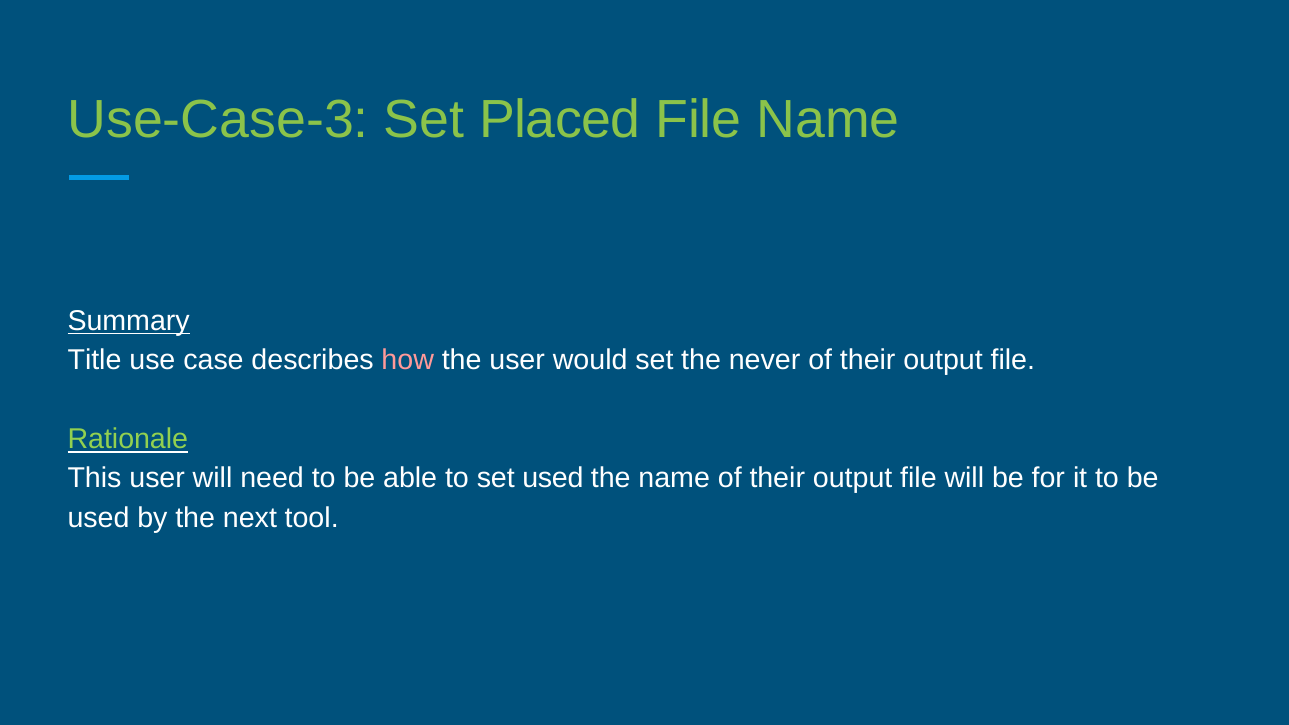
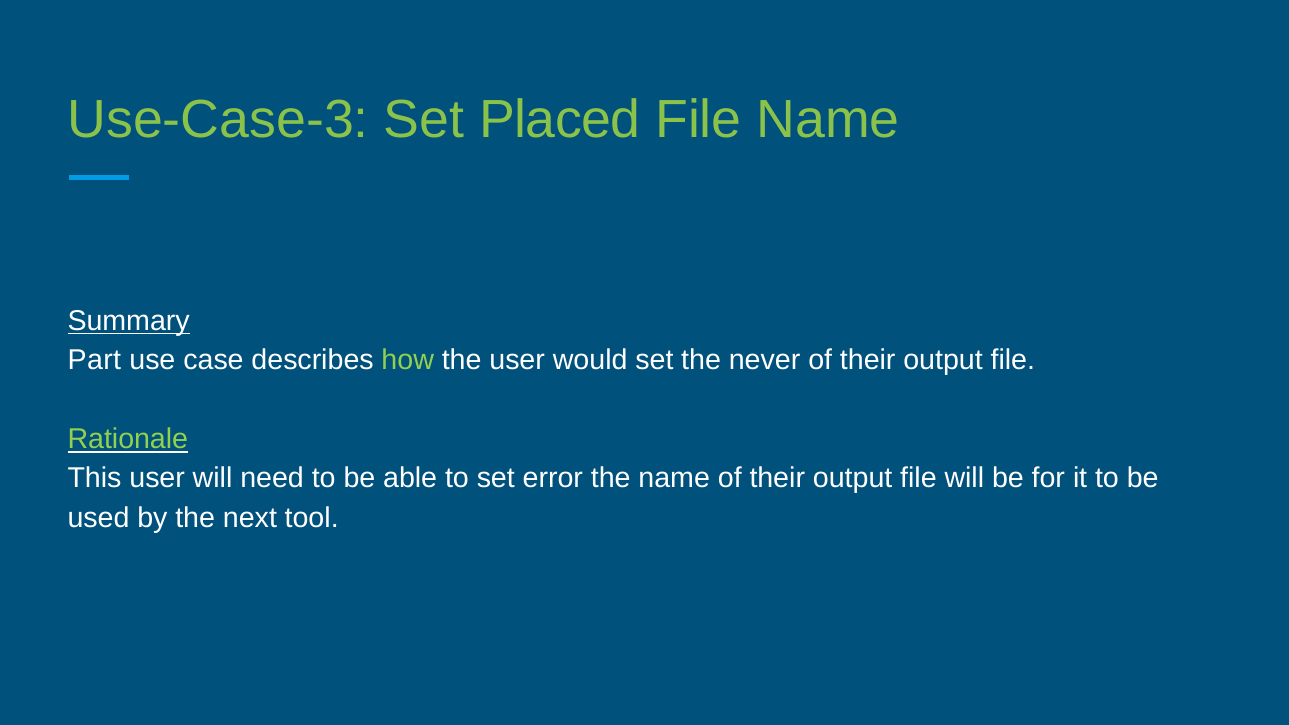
Title: Title -> Part
how colour: pink -> light green
set used: used -> error
